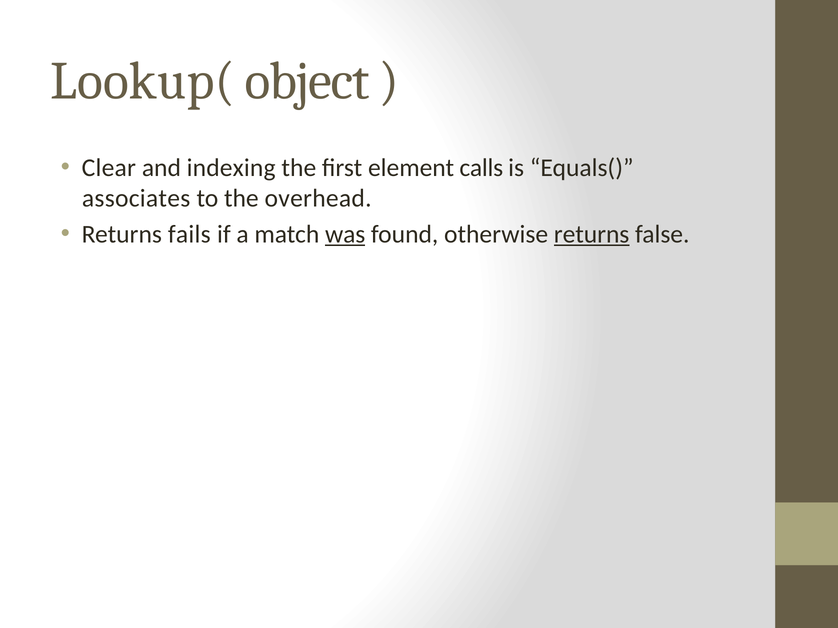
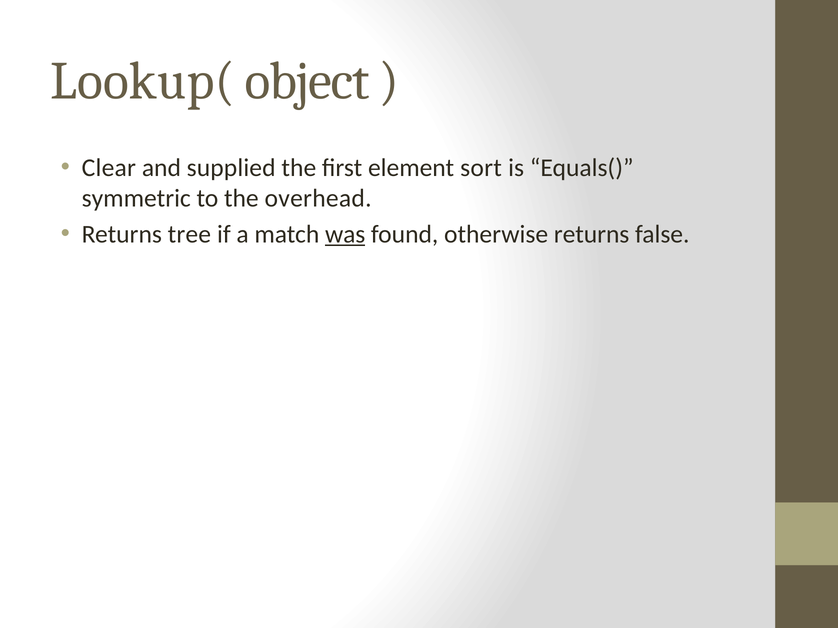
indexing: indexing -> supplied
calls: calls -> sort
associates: associates -> symmetric
fails: fails -> tree
returns at (592, 235) underline: present -> none
